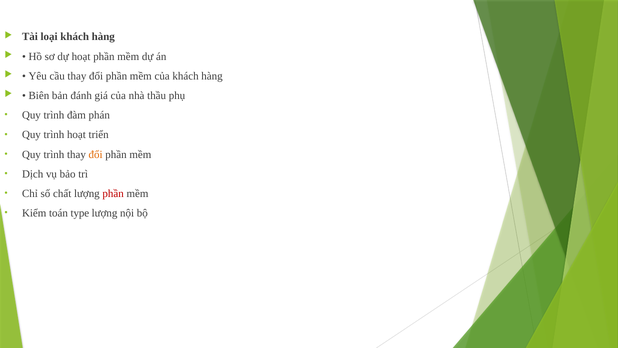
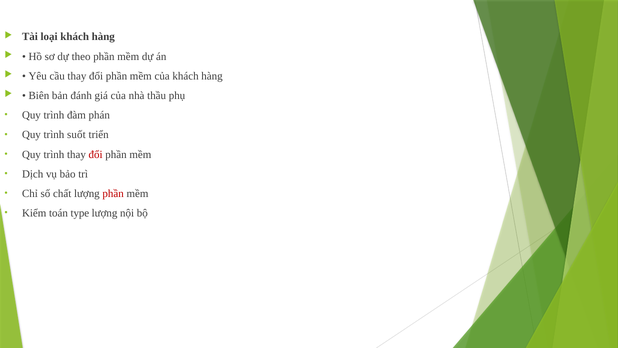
dự hoạt: hoạt -> theo
trình hoạt: hoạt -> suốt
đổi at (96, 154) colour: orange -> red
